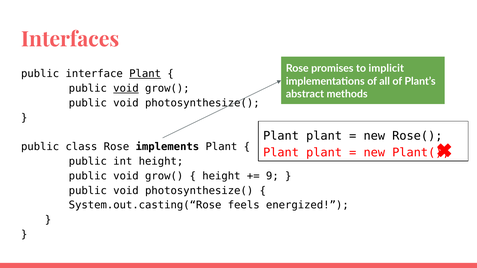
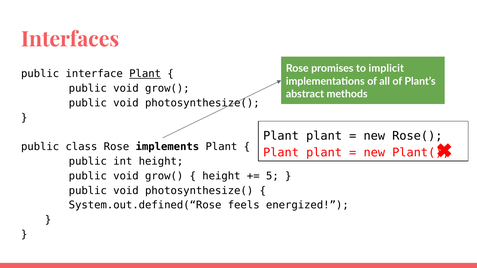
void at (126, 88) underline: present -> none
9: 9 -> 5
System.out.casting(“Rose: System.out.casting(“Rose -> System.out.defined(“Rose
